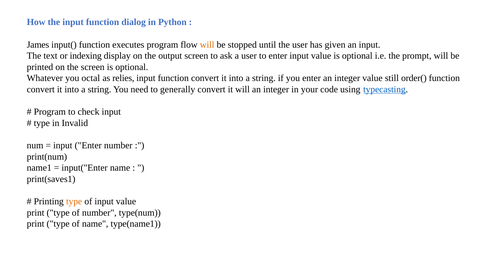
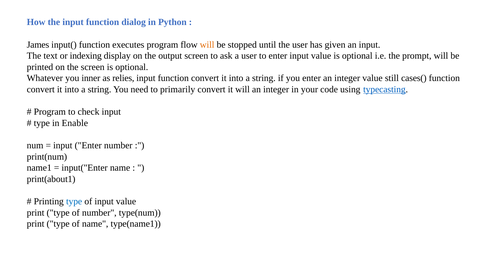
octal: octal -> inner
order(: order( -> cases(
generally: generally -> primarily
Invalid: Invalid -> Enable
print(saves1: print(saves1 -> print(about1
type at (74, 201) colour: orange -> blue
